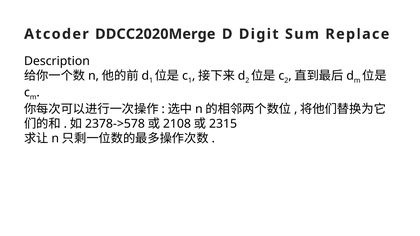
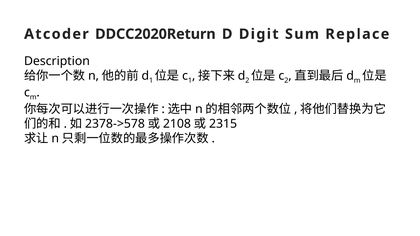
DDCC2020Merge: DDCC2020Merge -> DDCC2020Return
